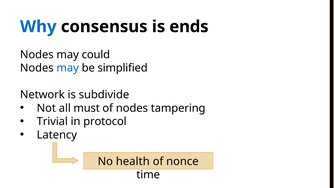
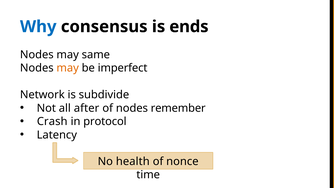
could: could -> same
may at (68, 68) colour: blue -> orange
simplified: simplified -> imperfect
must: must -> after
tampering: tampering -> remember
Trivial: Trivial -> Crash
